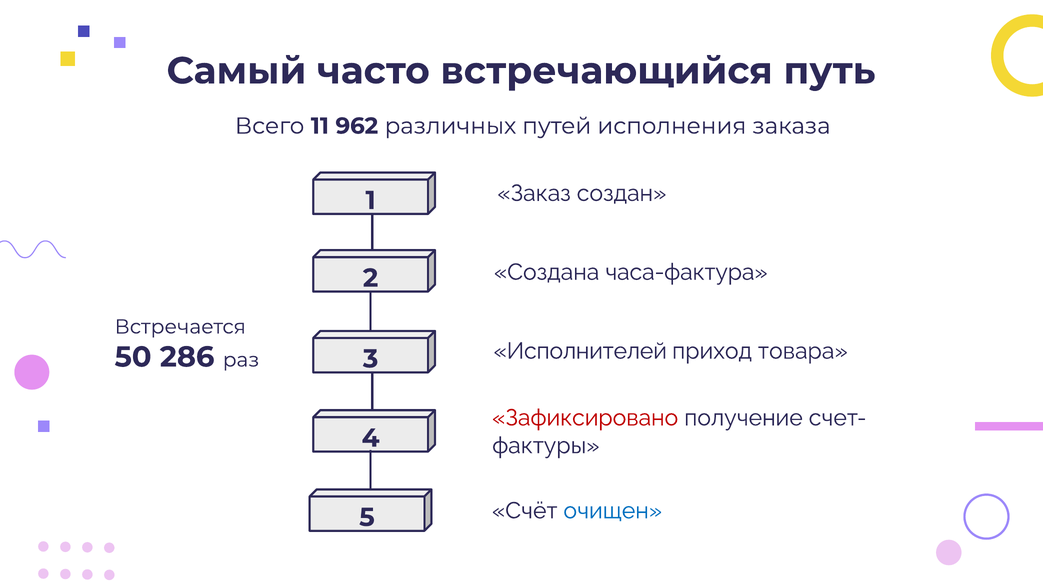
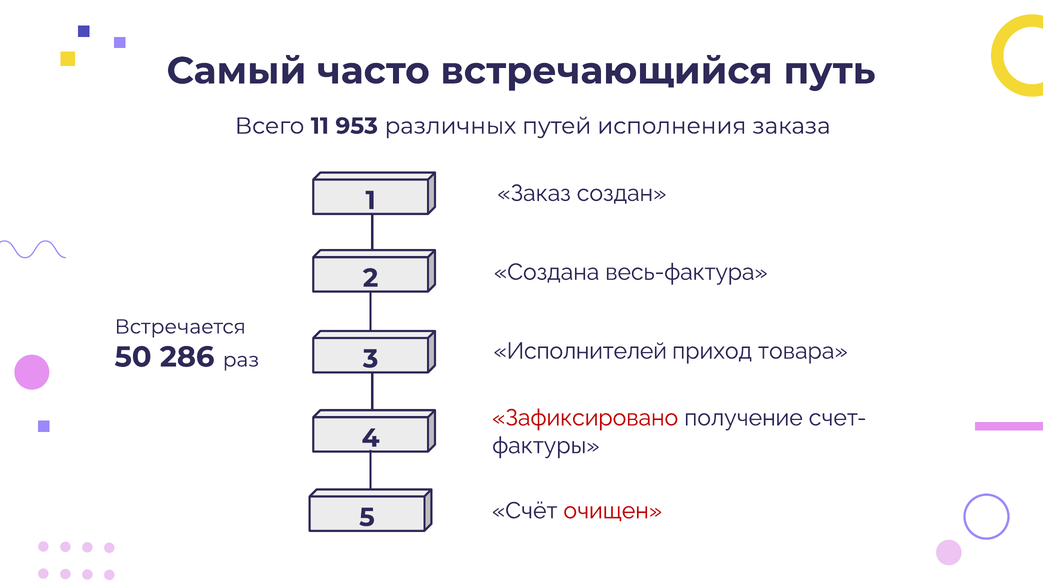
962: 962 -> 953
часа-фактура: часа-фактура -> весь-фактура
очищен colour: blue -> red
